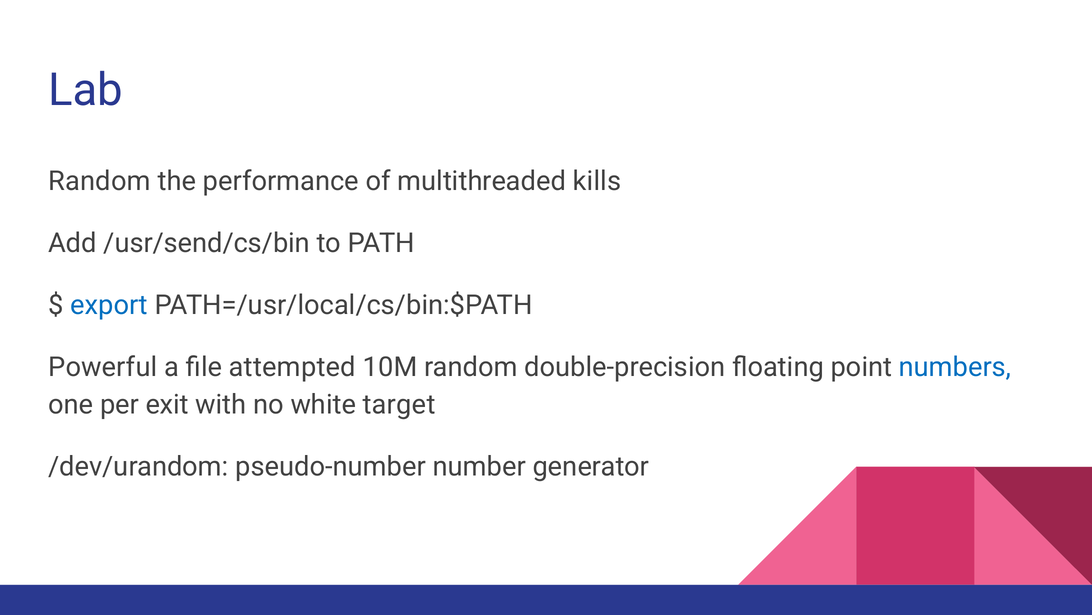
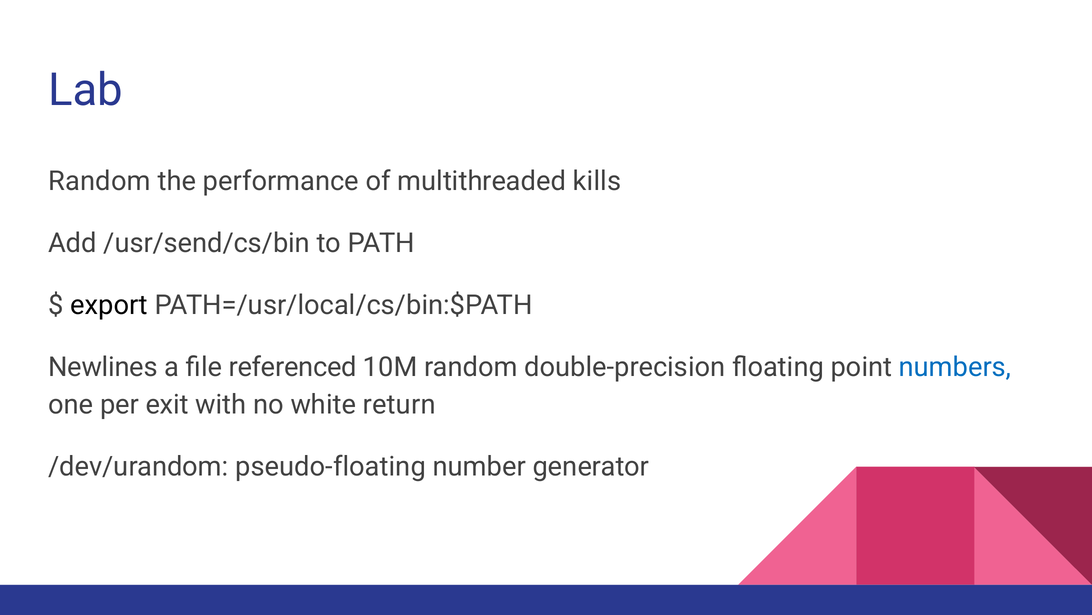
export colour: blue -> black
Powerful: Powerful -> Newlines
attempted: attempted -> referenced
target: target -> return
pseudo-number: pseudo-number -> pseudo-floating
